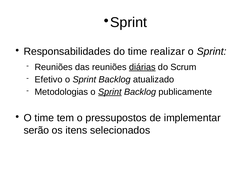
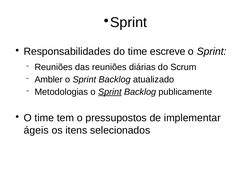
realizar: realizar -> escreve
diárias underline: present -> none
Efetivo: Efetivo -> Ambler
serão: serão -> ágeis
